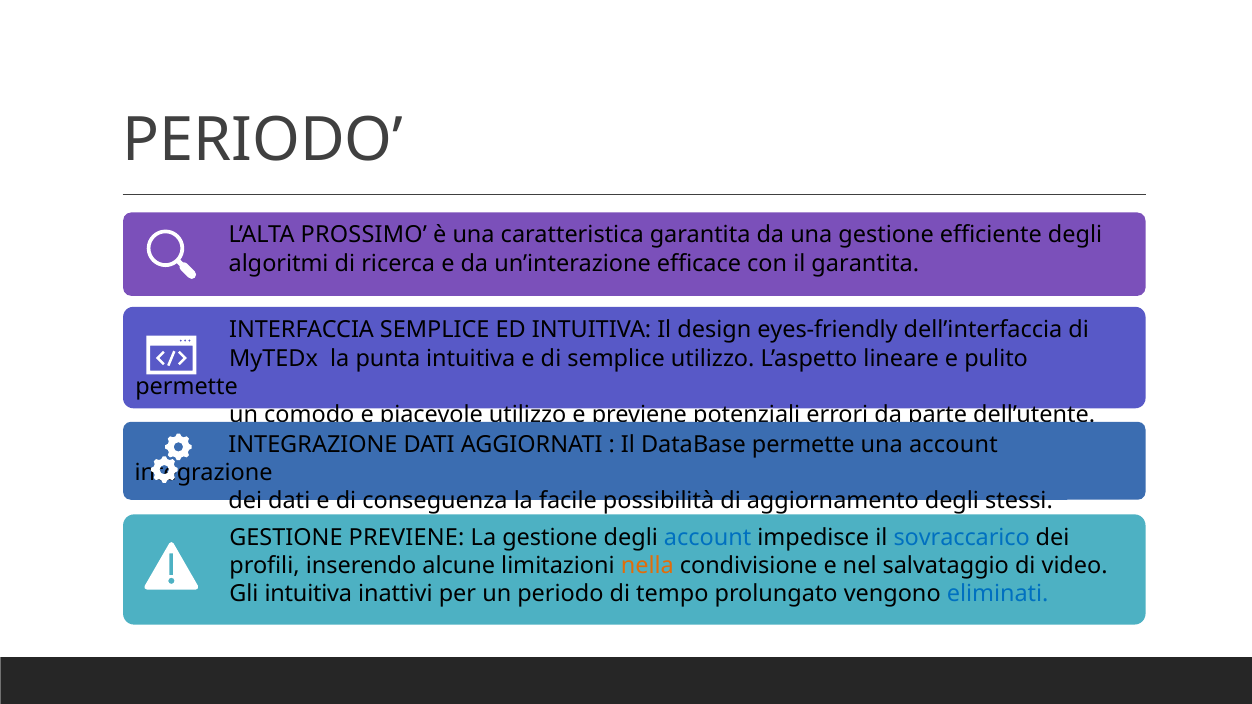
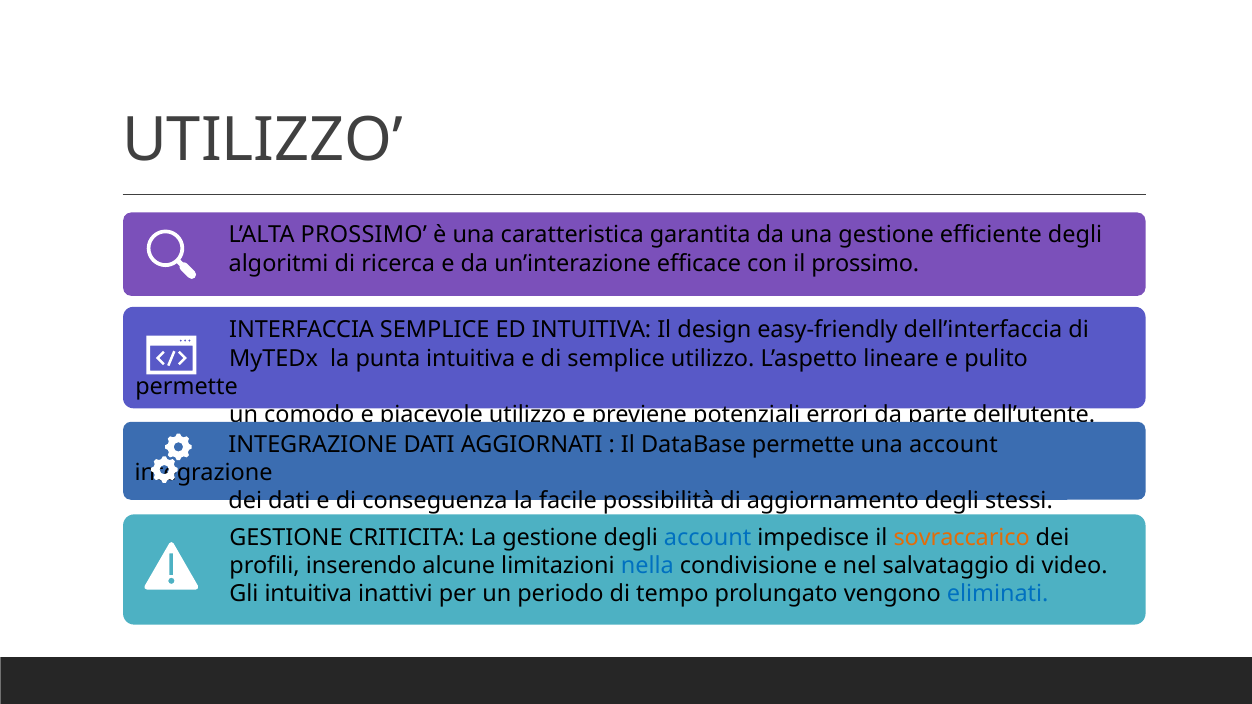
PERIODO at (263, 140): PERIODO -> UTILIZZO
il garantita: garantita -> prossimo
eyes-friendly: eyes-friendly -> easy-friendly
GESTIONE PREVIENE: PREVIENE -> CRITICITA
sovraccarico colour: blue -> orange
nella colour: orange -> blue
